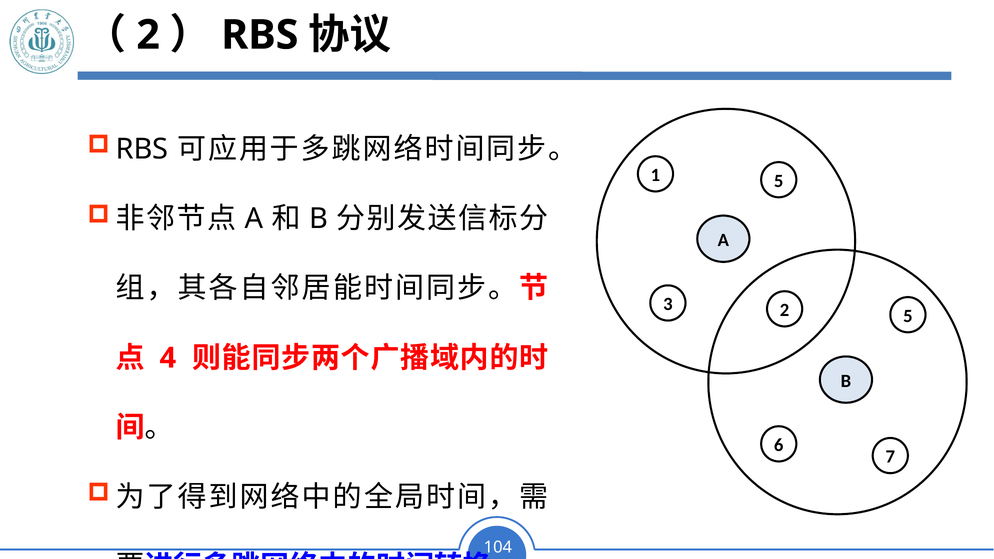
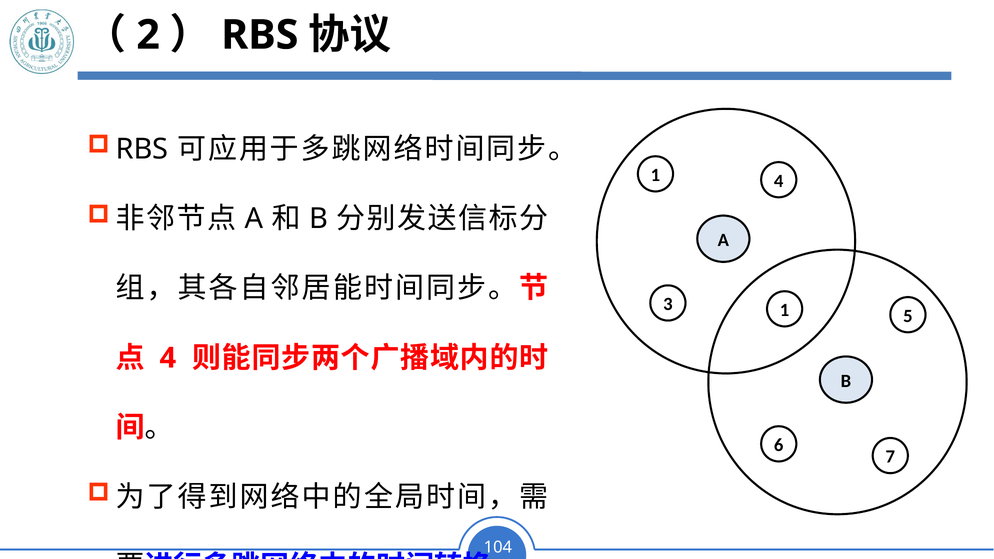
1 5: 5 -> 4
3 2: 2 -> 1
